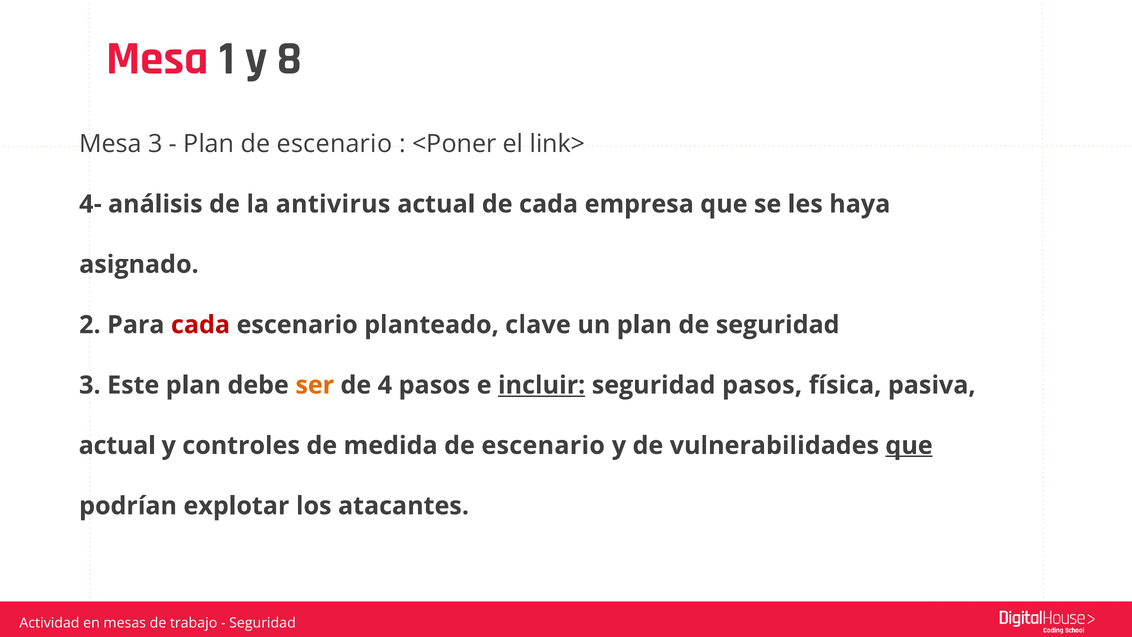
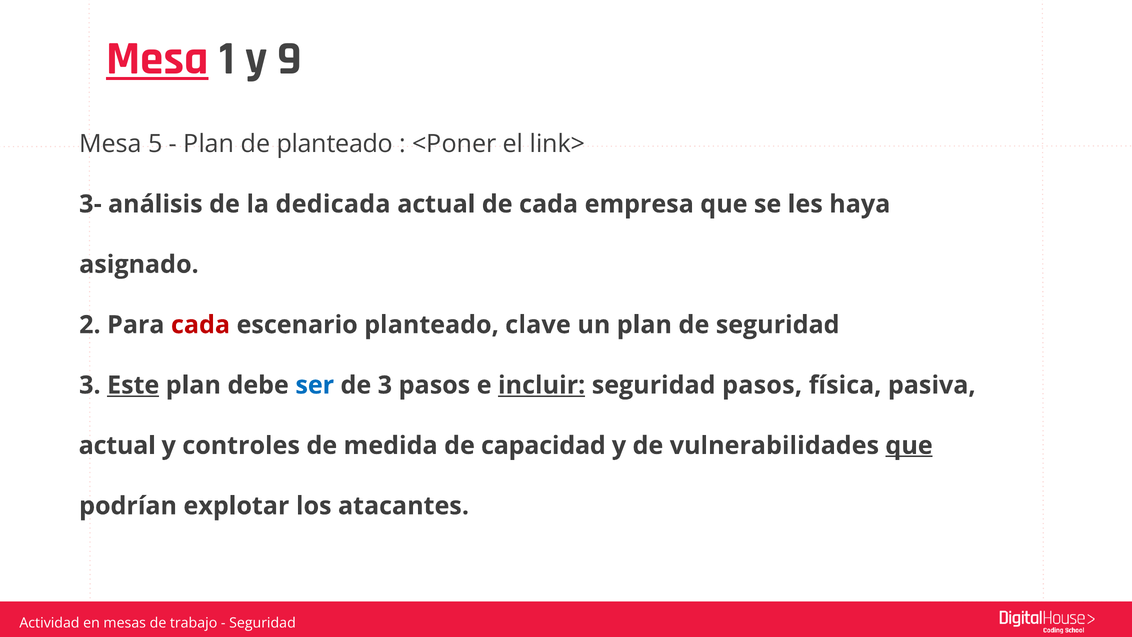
Mesa at (157, 58) underline: none -> present
8: 8 -> 9
Mesa 3: 3 -> 5
Plan de escenario: escenario -> planteado
4-: 4- -> 3-
antivirus: antivirus -> dedicada
Este underline: none -> present
ser colour: orange -> blue
de 4: 4 -> 3
medida de escenario: escenario -> capacidad
